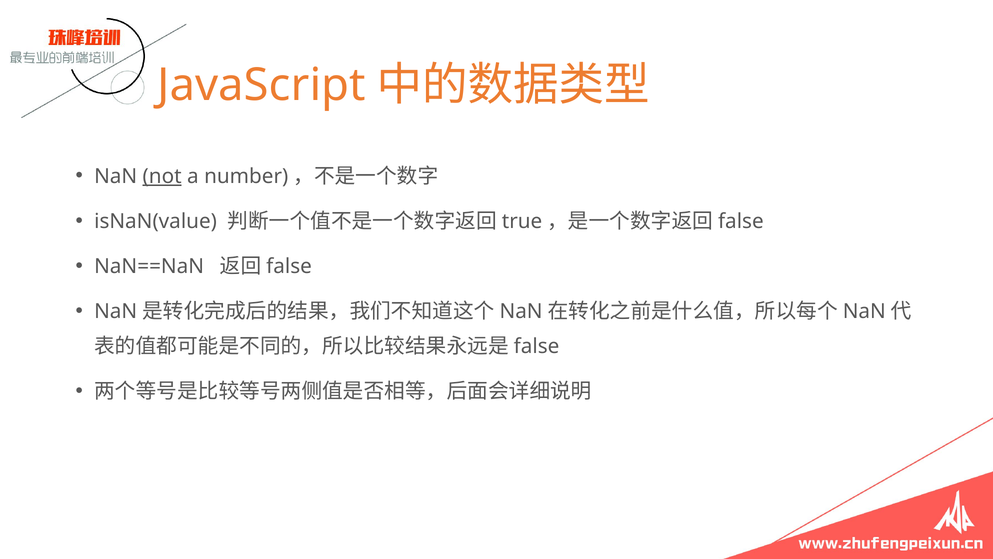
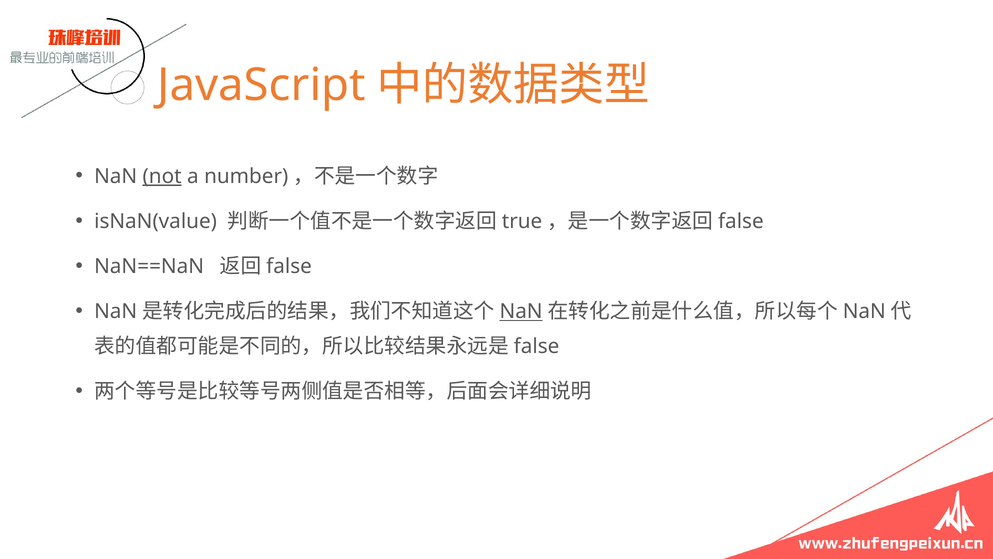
NaN at (521, 311) underline: none -> present
